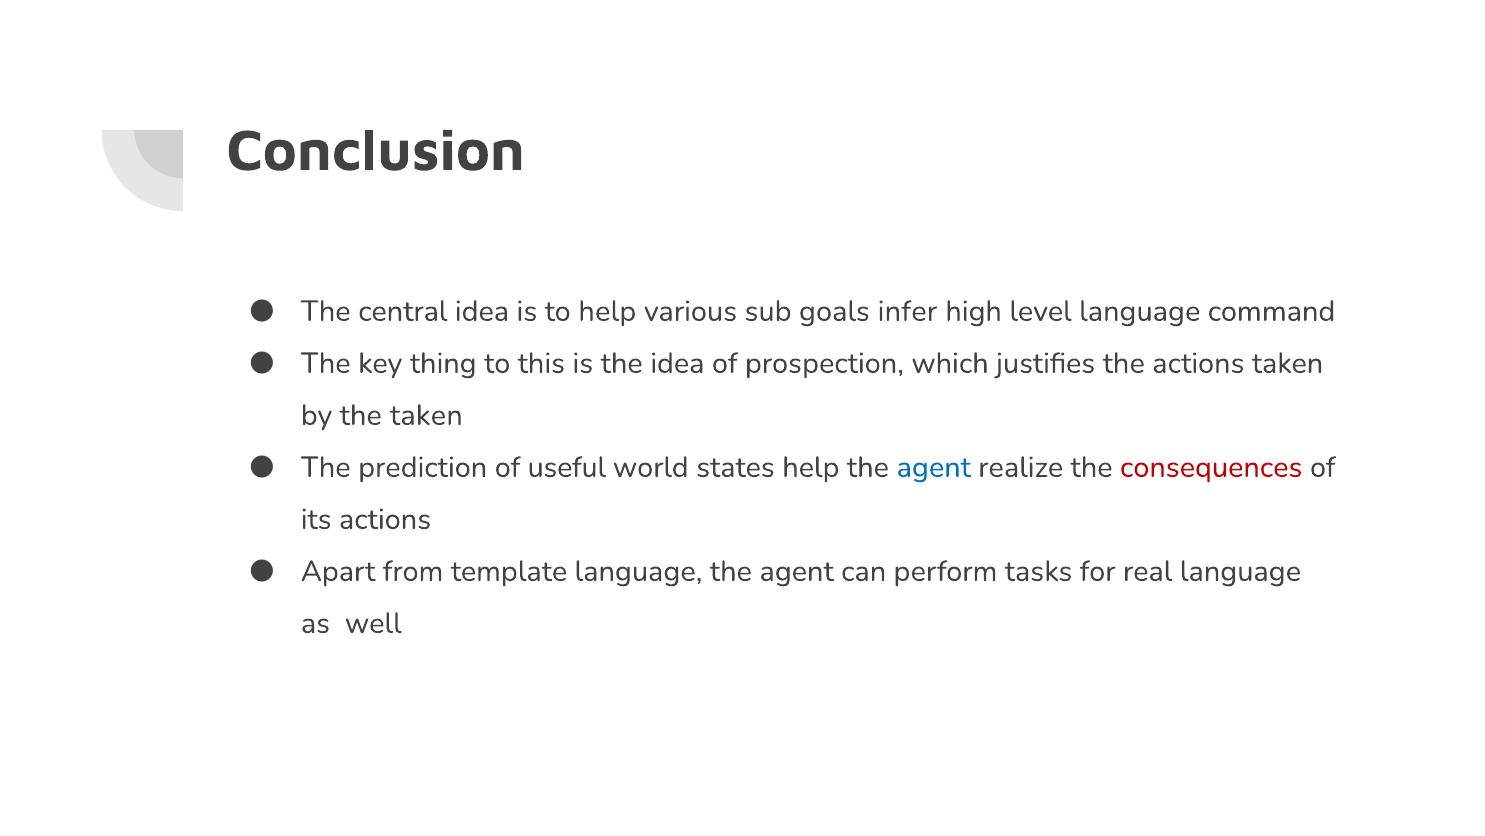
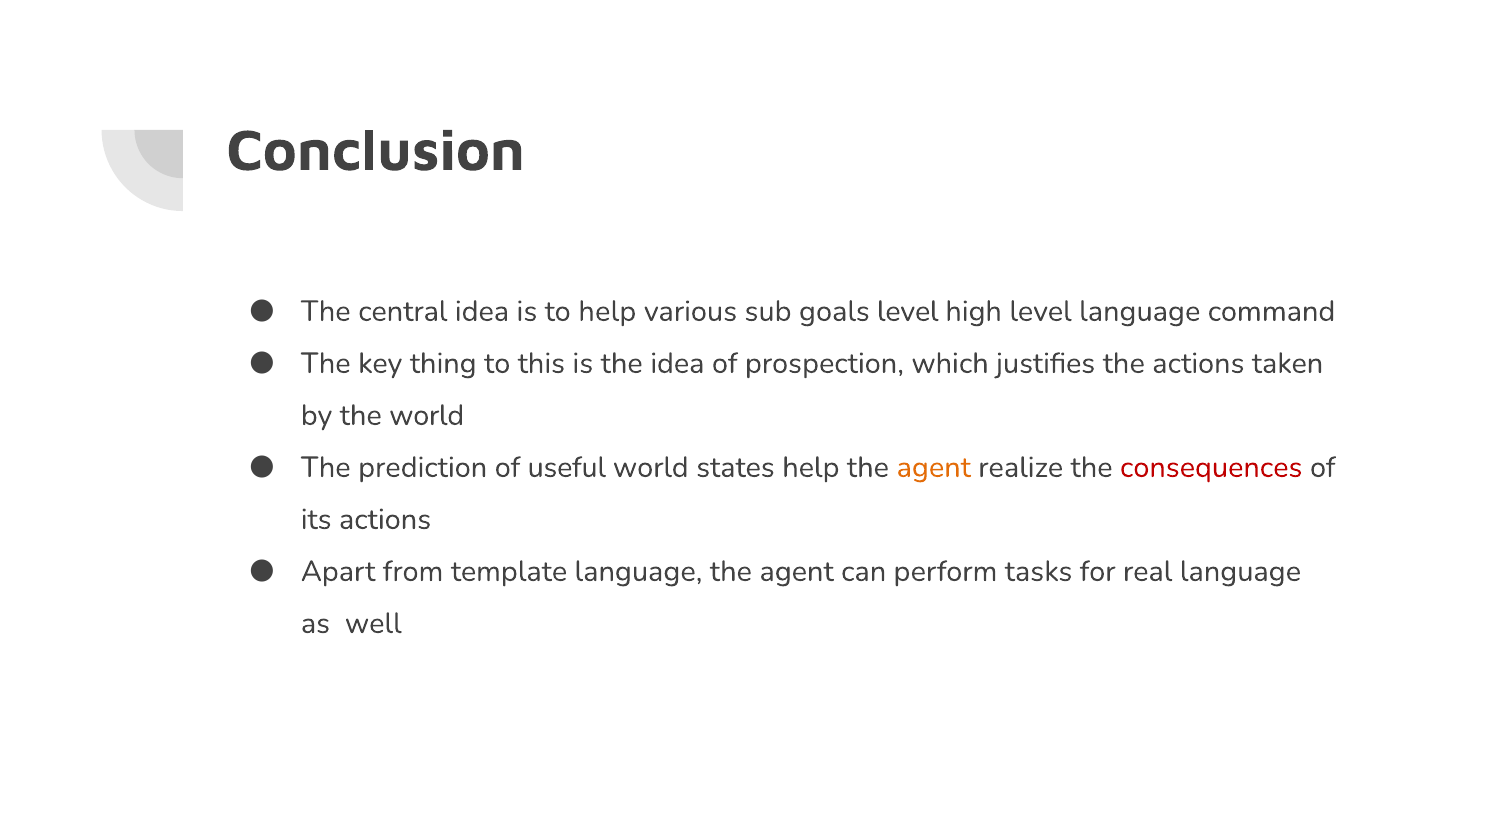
goals infer: infer -> level
the taken: taken -> world
agent at (934, 467) colour: blue -> orange
